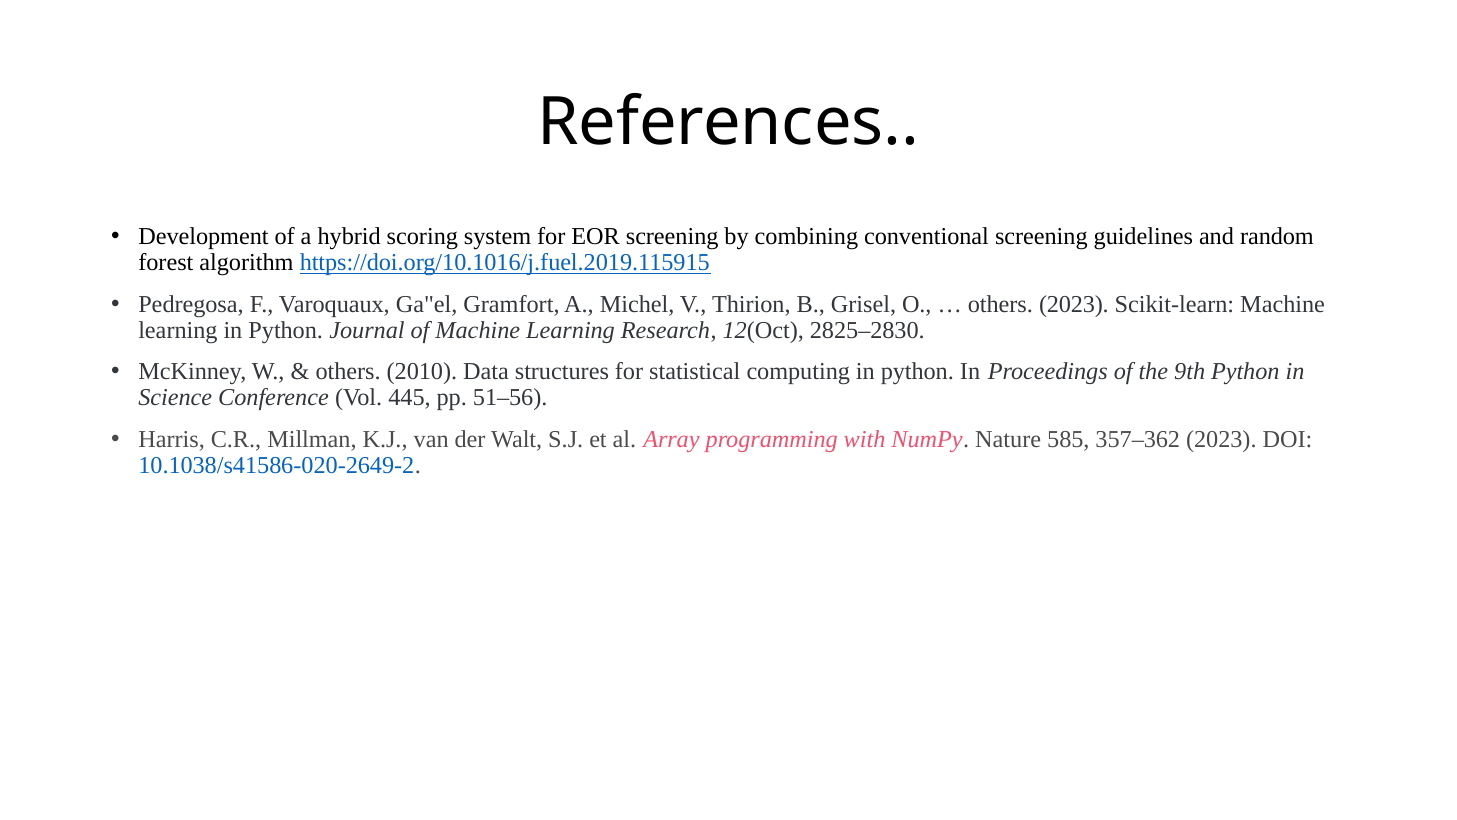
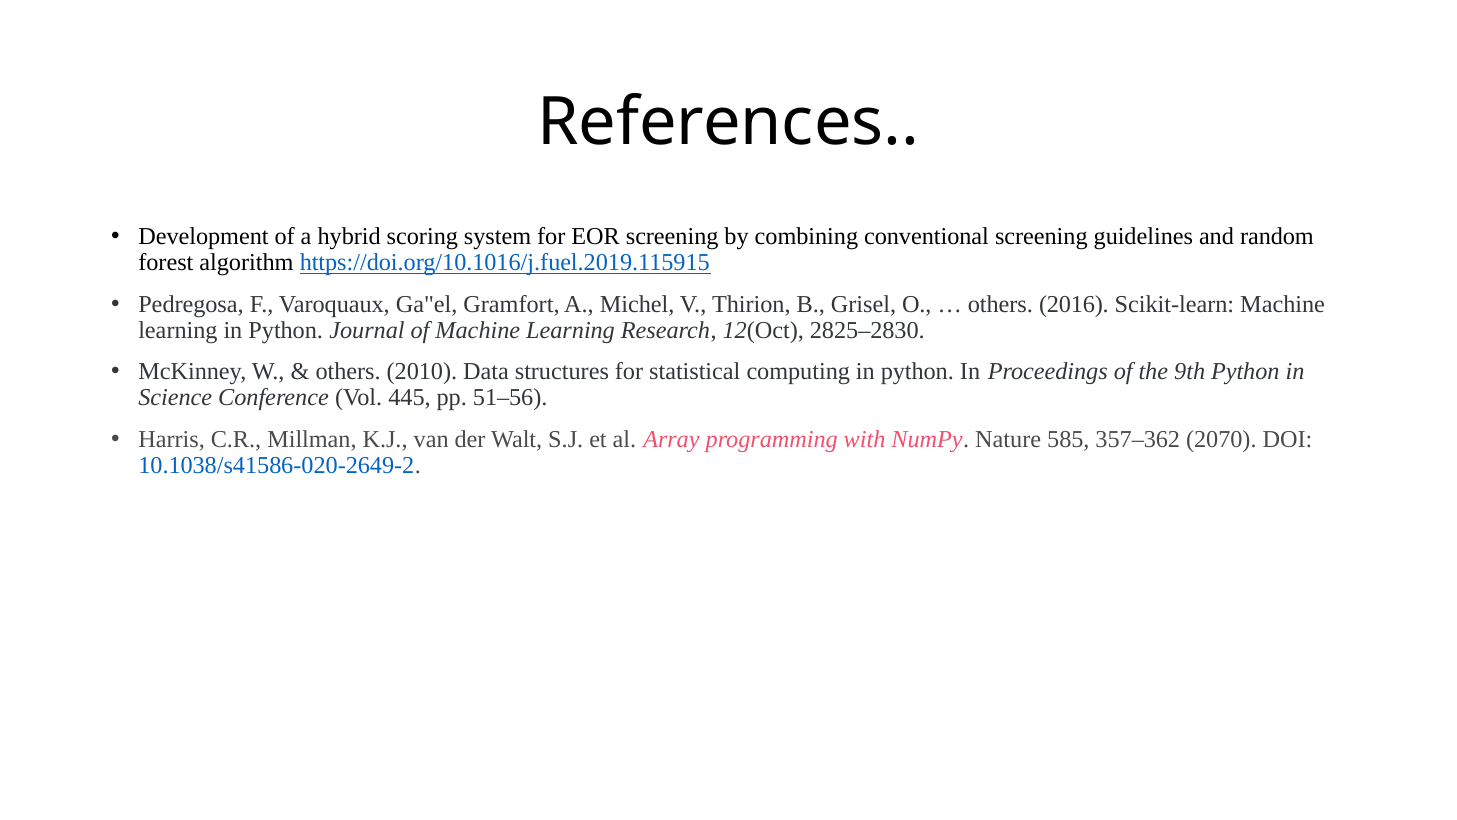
others 2023: 2023 -> 2016
357–362 2023: 2023 -> 2070
